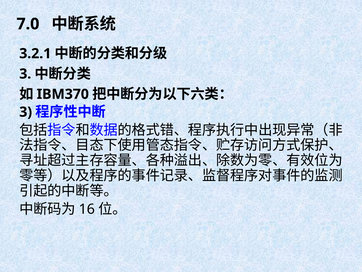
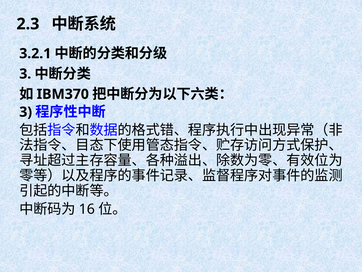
7.0: 7.0 -> 2.3
